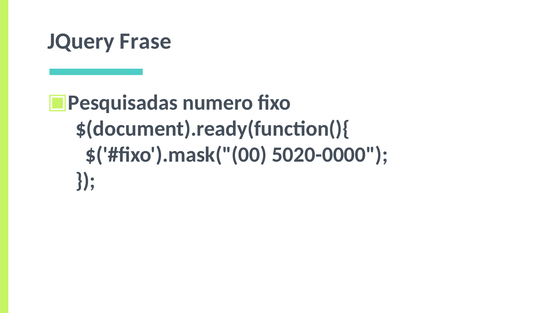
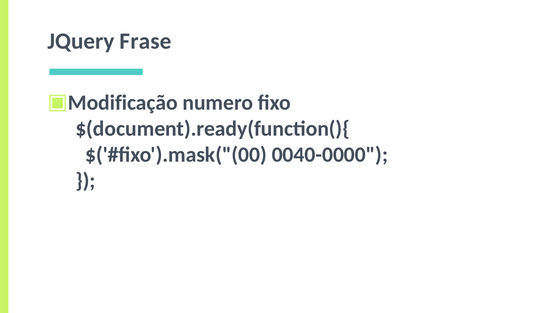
Pesquisadas: Pesquisadas -> Modificação
5020-0000: 5020-0000 -> 0040-0000
